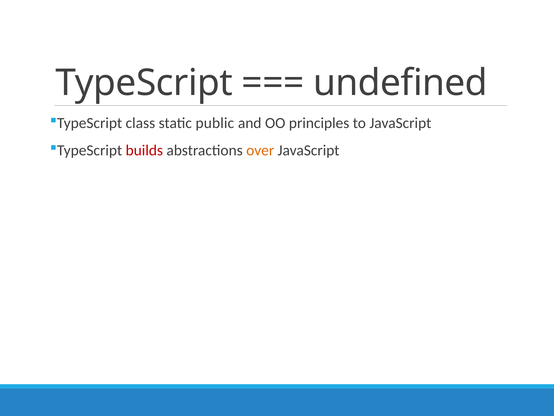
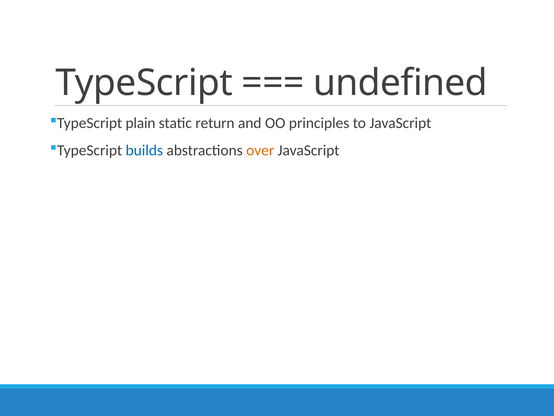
class: class -> plain
public: public -> return
builds colour: red -> blue
